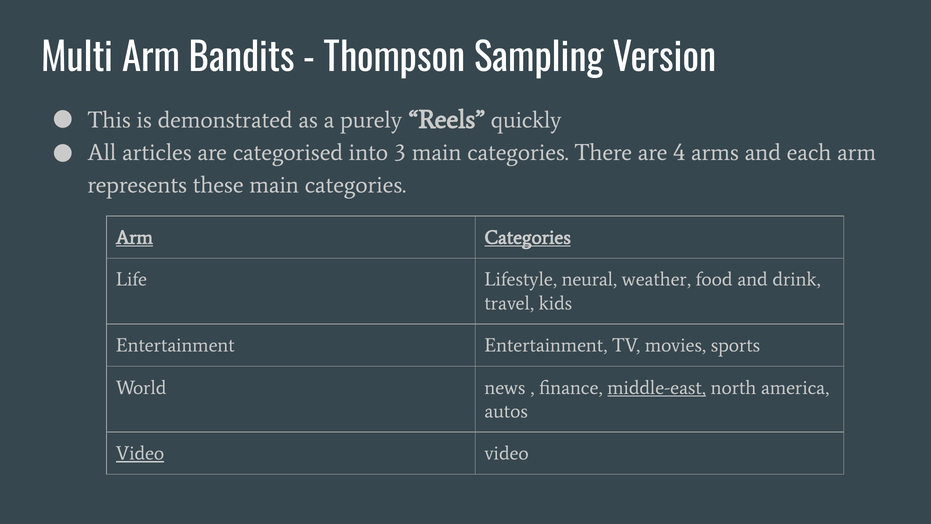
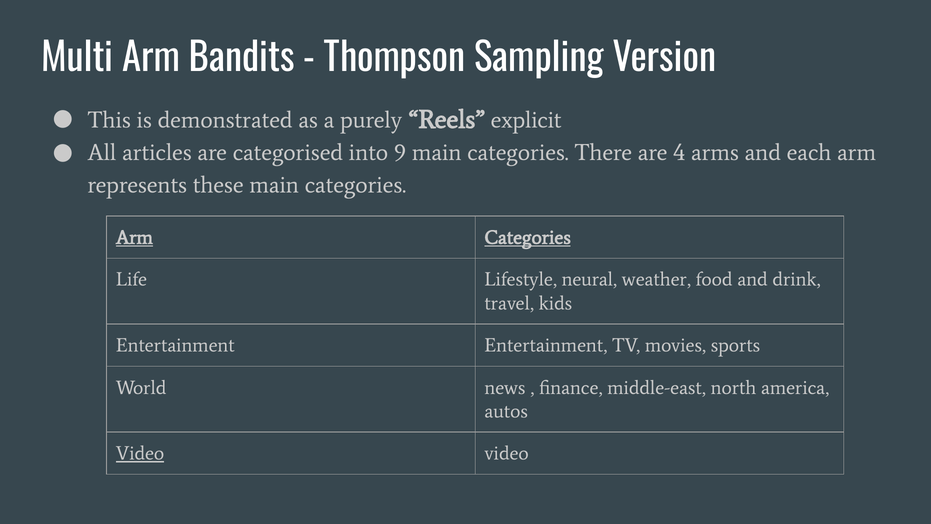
quickly: quickly -> explicit
3: 3 -> 9
middle-east underline: present -> none
